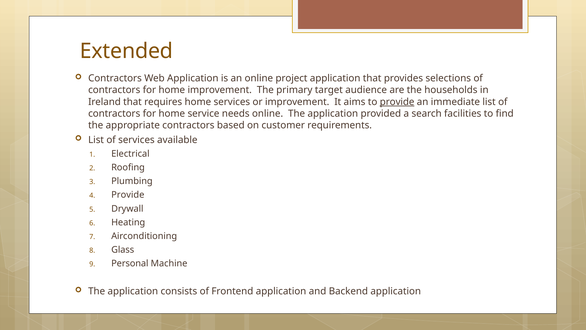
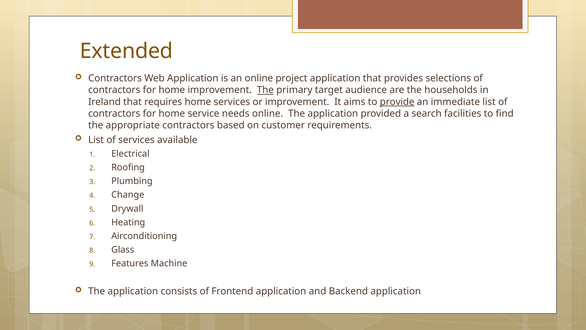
The at (265, 90) underline: none -> present
Provide at (128, 195): Provide -> Change
Personal: Personal -> Features
